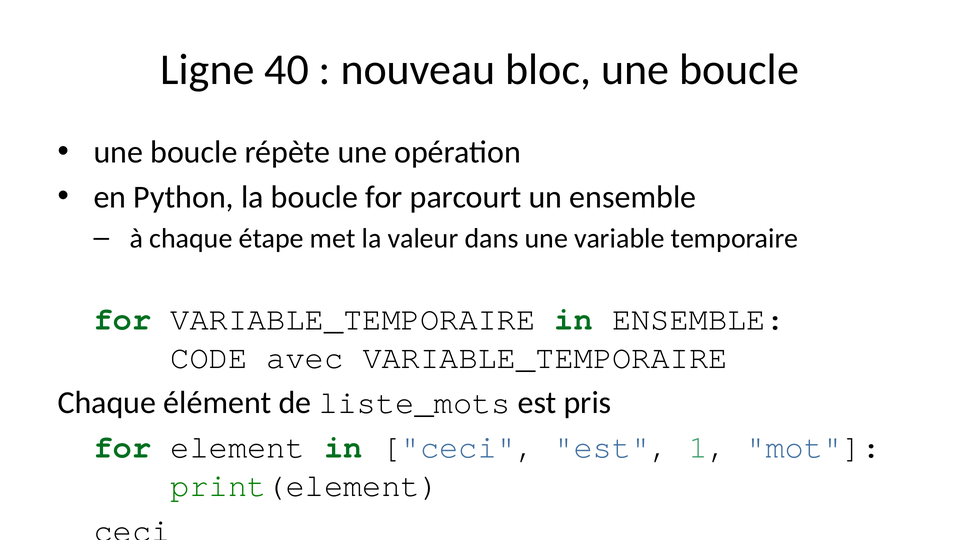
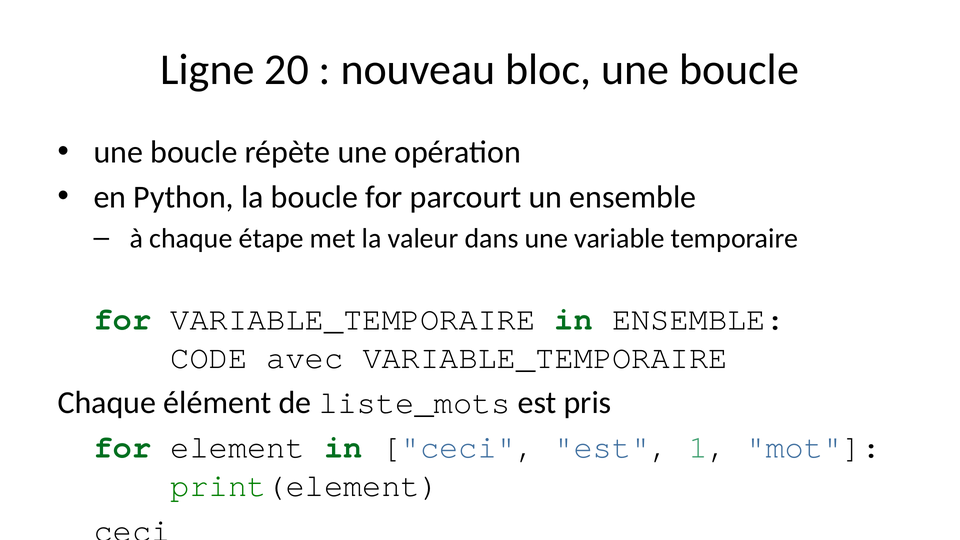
40: 40 -> 20
